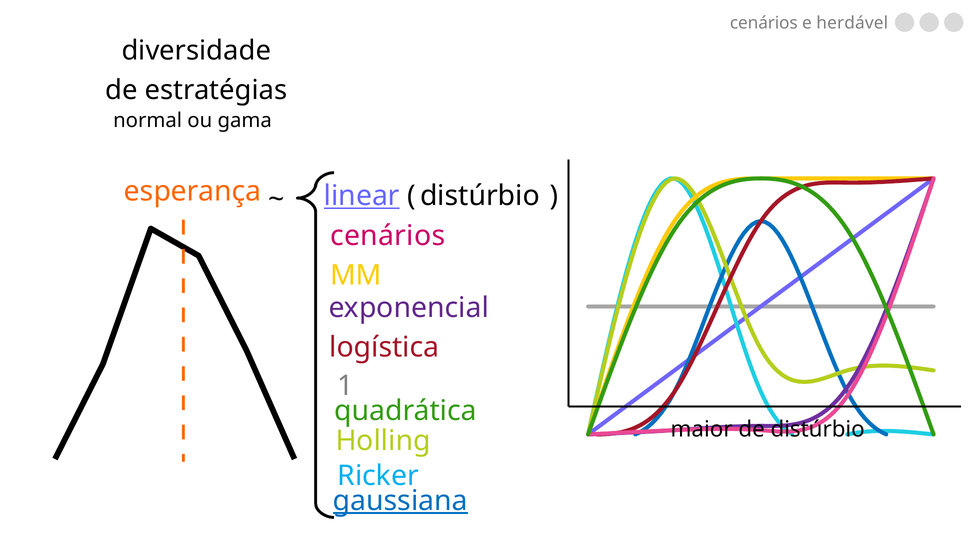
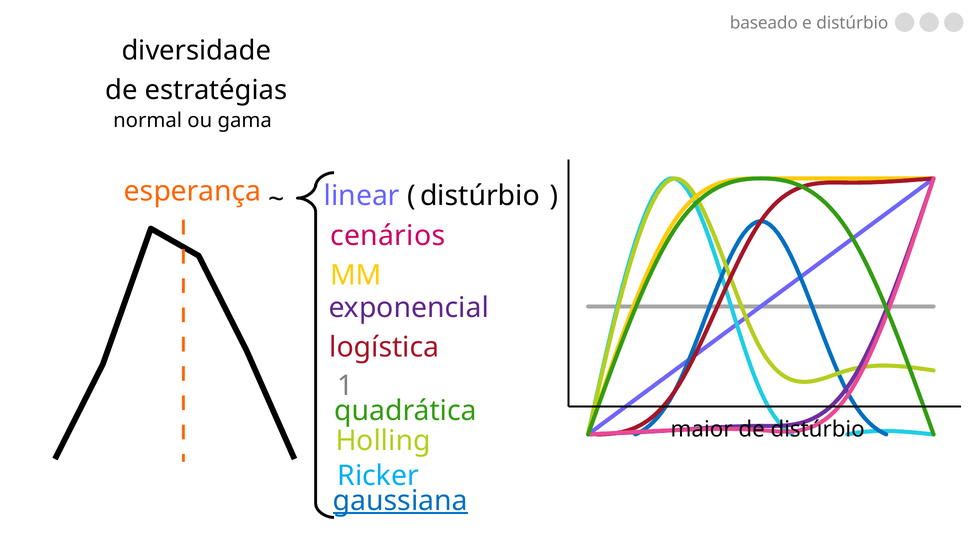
cenários at (764, 23): cenários -> baseado
e herdável: herdável -> distúrbio
linear underline: present -> none
